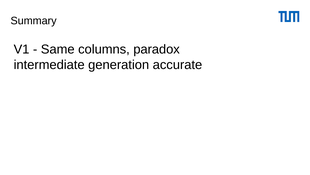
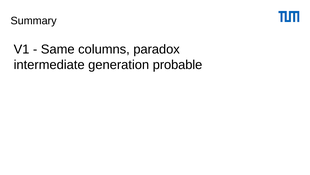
accurate: accurate -> probable
